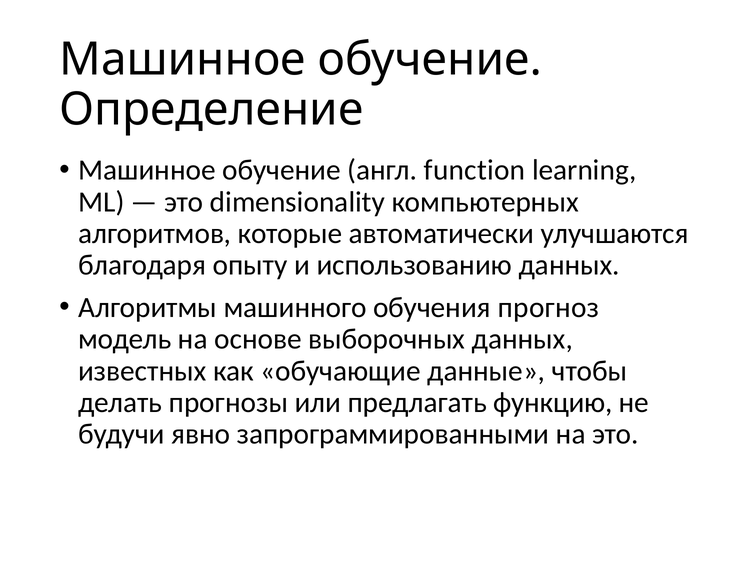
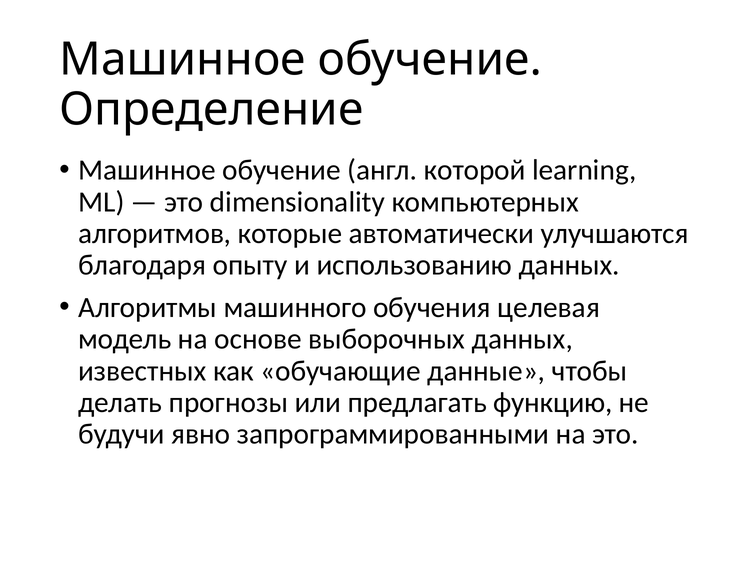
function: function -> которой
прогноз: прогноз -> целевая
